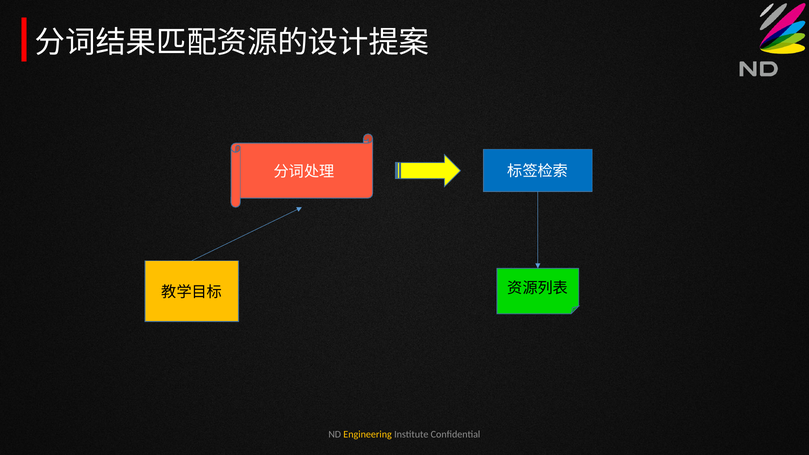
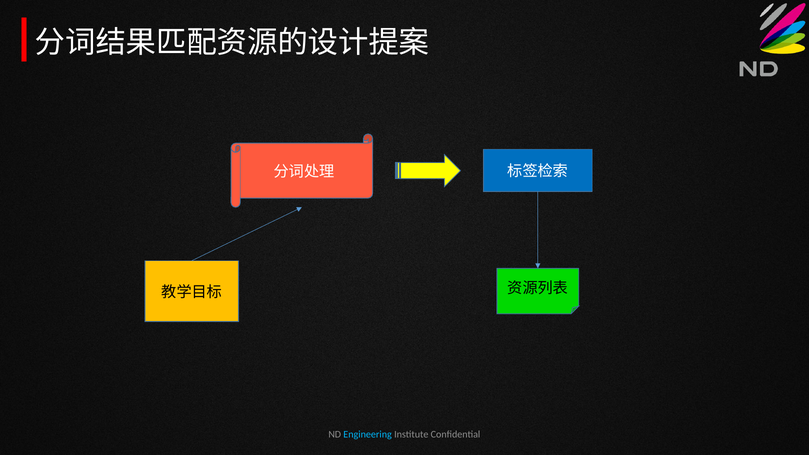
Engineering colour: yellow -> light blue
